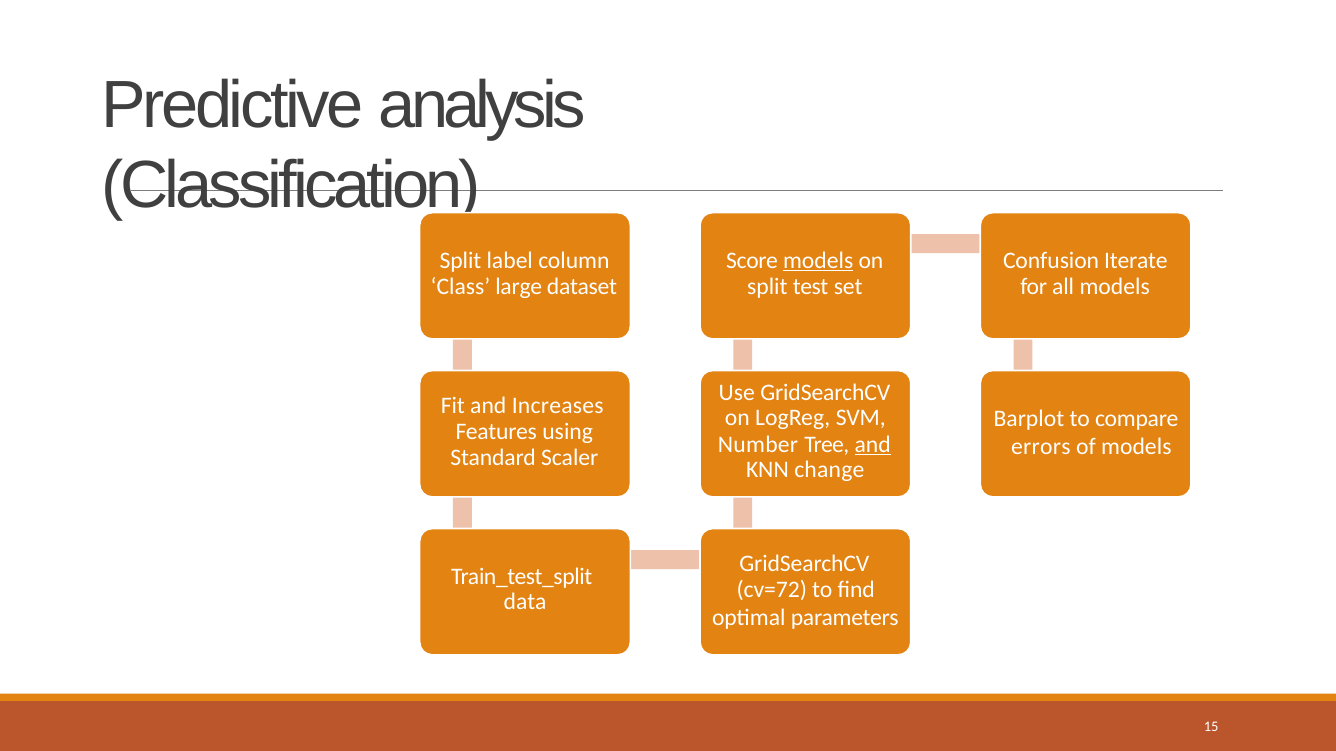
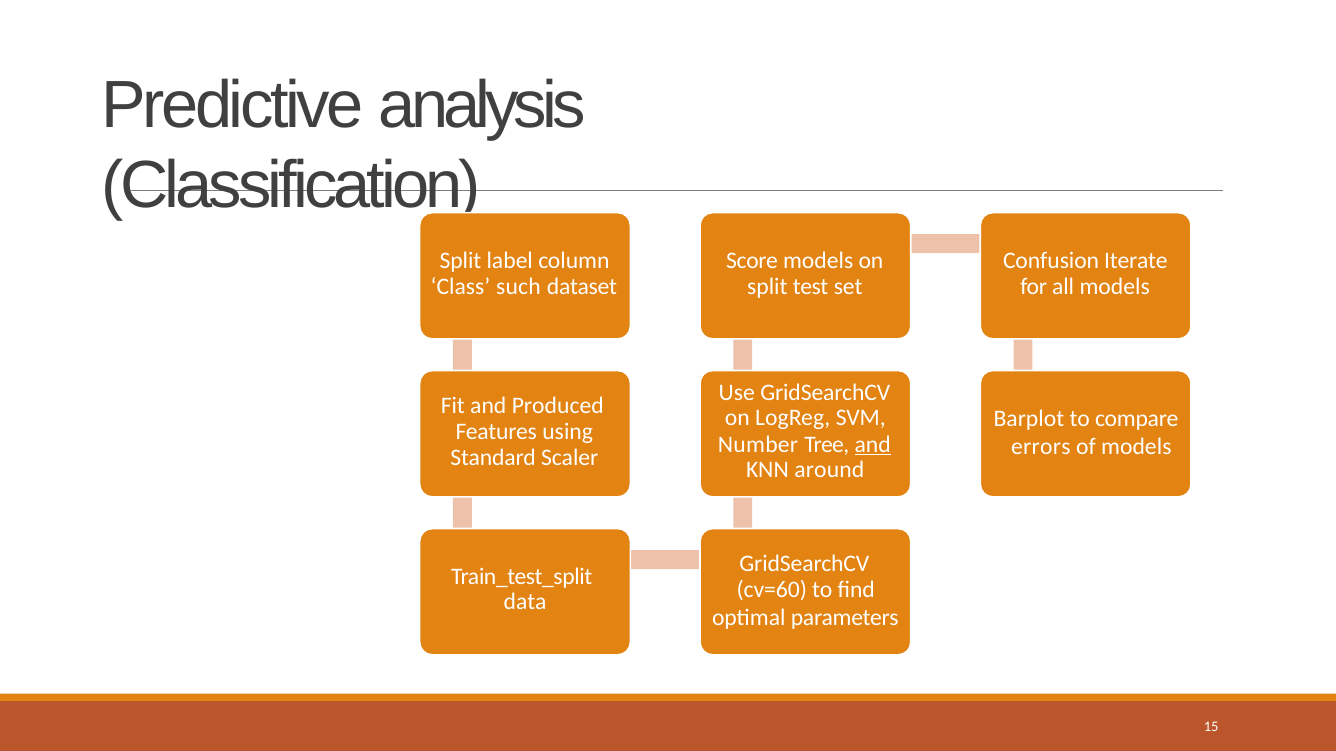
models at (818, 261) underline: present -> none
large: large -> such
Increases: Increases -> Produced
change: change -> around
cv=72: cv=72 -> cv=60
